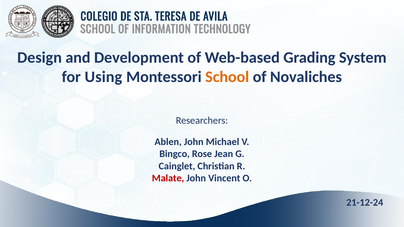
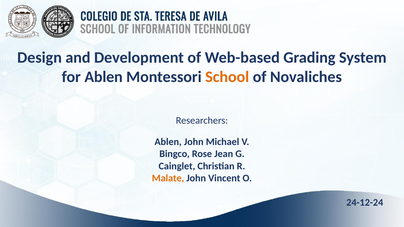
for Using: Using -> Ablen
Malate colour: red -> orange
21-12-24: 21-12-24 -> 24-12-24
